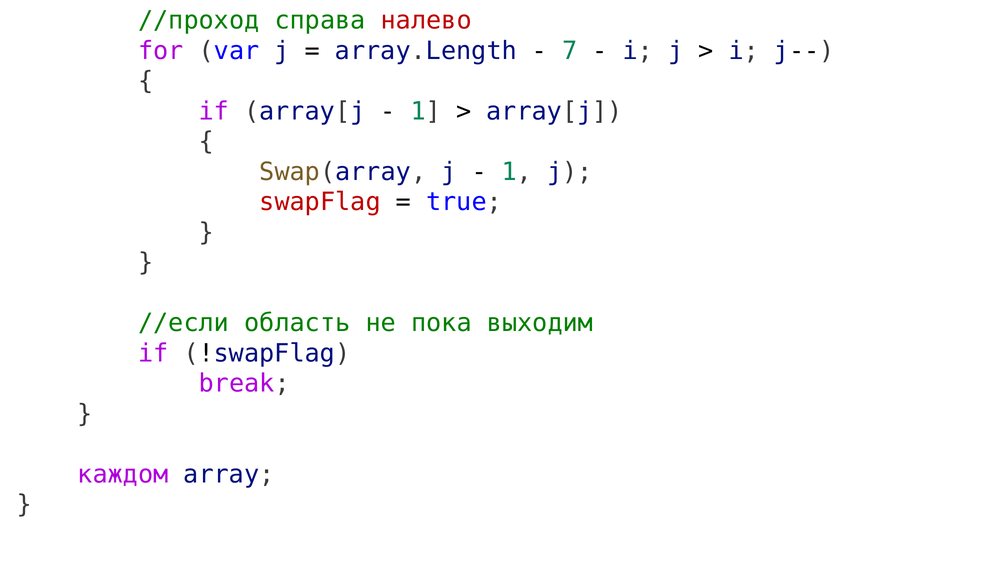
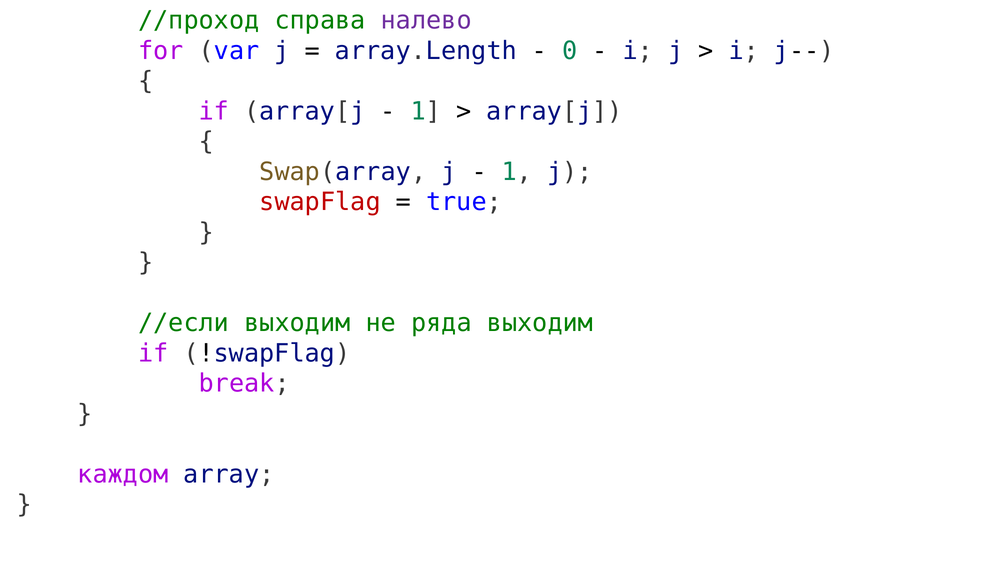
налево colour: red -> purple
7: 7 -> 0
//если область: область -> выходим
пока: пока -> ряда
